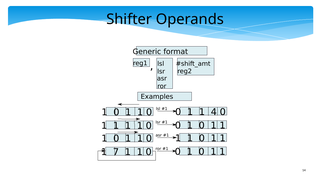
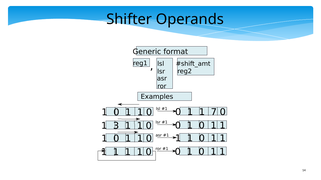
4: 4 -> 7
1 at (116, 126): 1 -> 3
7 at (116, 153): 7 -> 1
